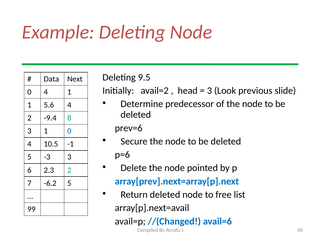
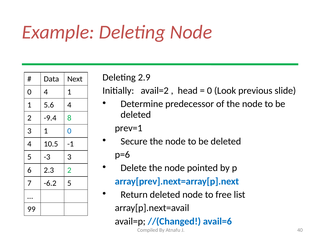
9.5: 9.5 -> 2.9
3 at (209, 91): 3 -> 0
prev=6: prev=6 -> prev=1
